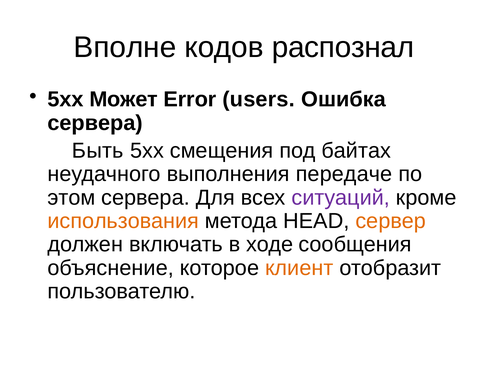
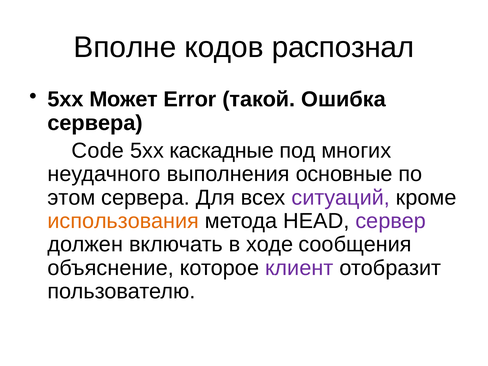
users: users -> такой
Быть: Быть -> Code
смещения: смещения -> каскадные
байтах: байтах -> многих
передаче: передаче -> основные
сервер colour: orange -> purple
клиент colour: orange -> purple
